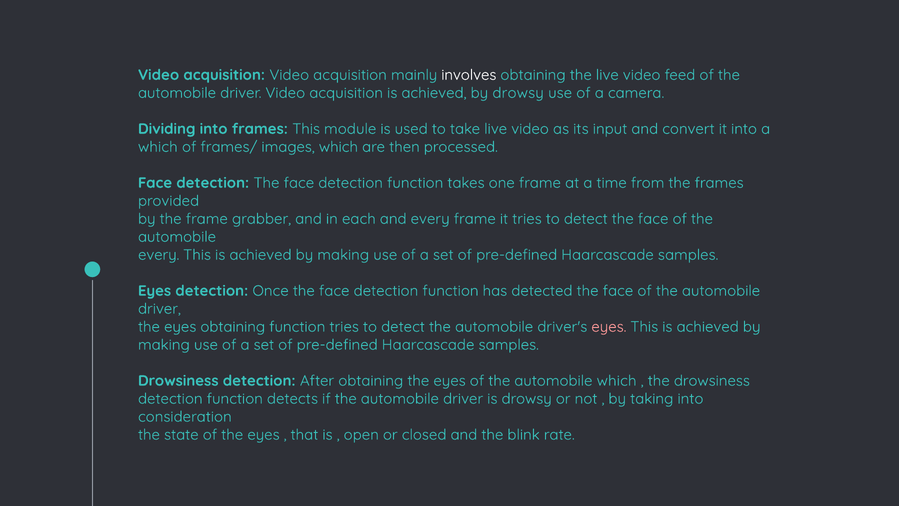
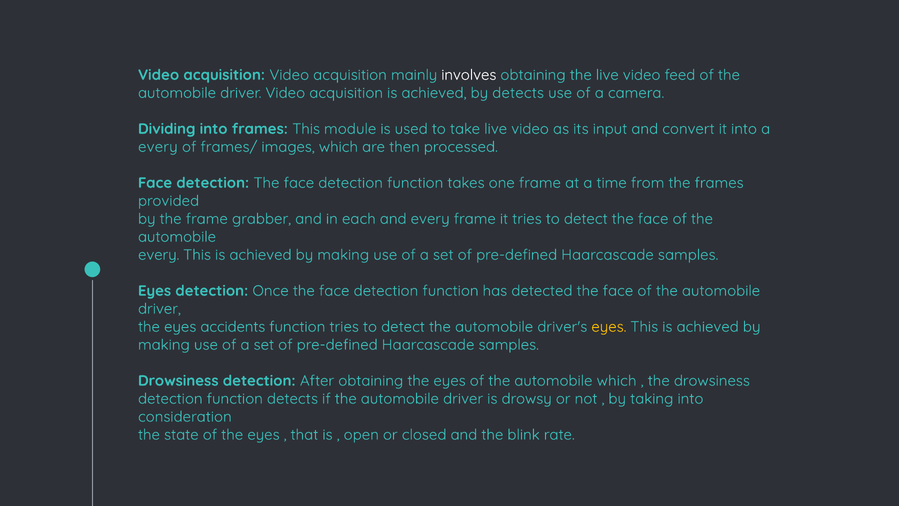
by drowsy: drowsy -> detects
which at (158, 147): which -> every
eyes obtaining: obtaining -> accidents
eyes at (609, 327) colour: pink -> yellow
